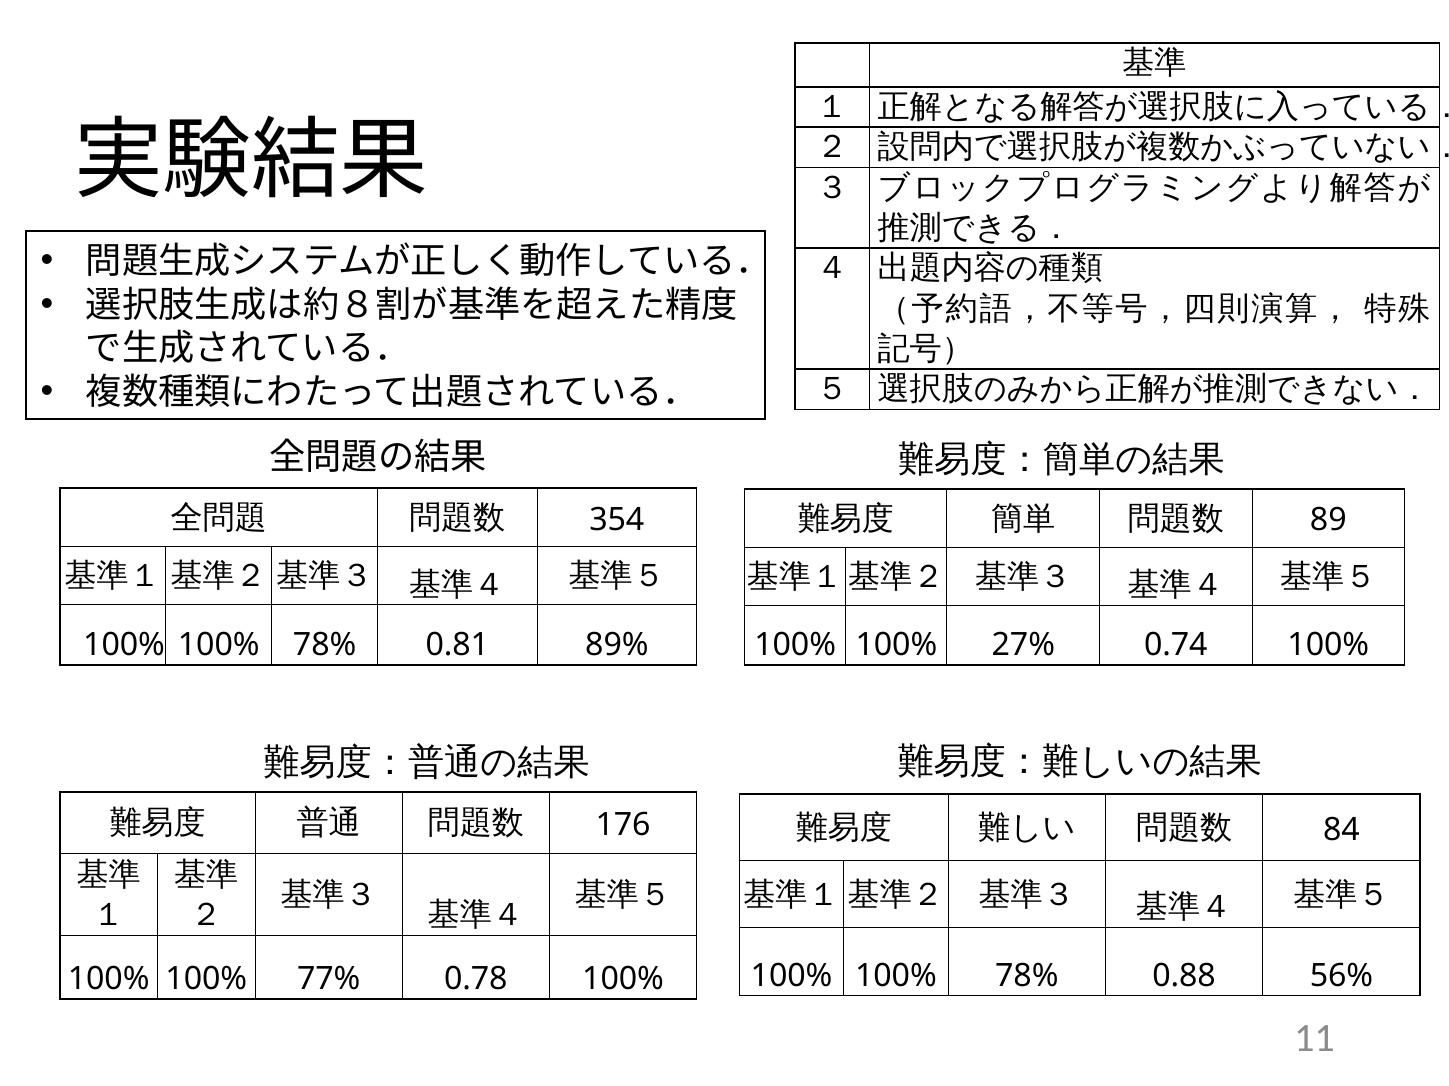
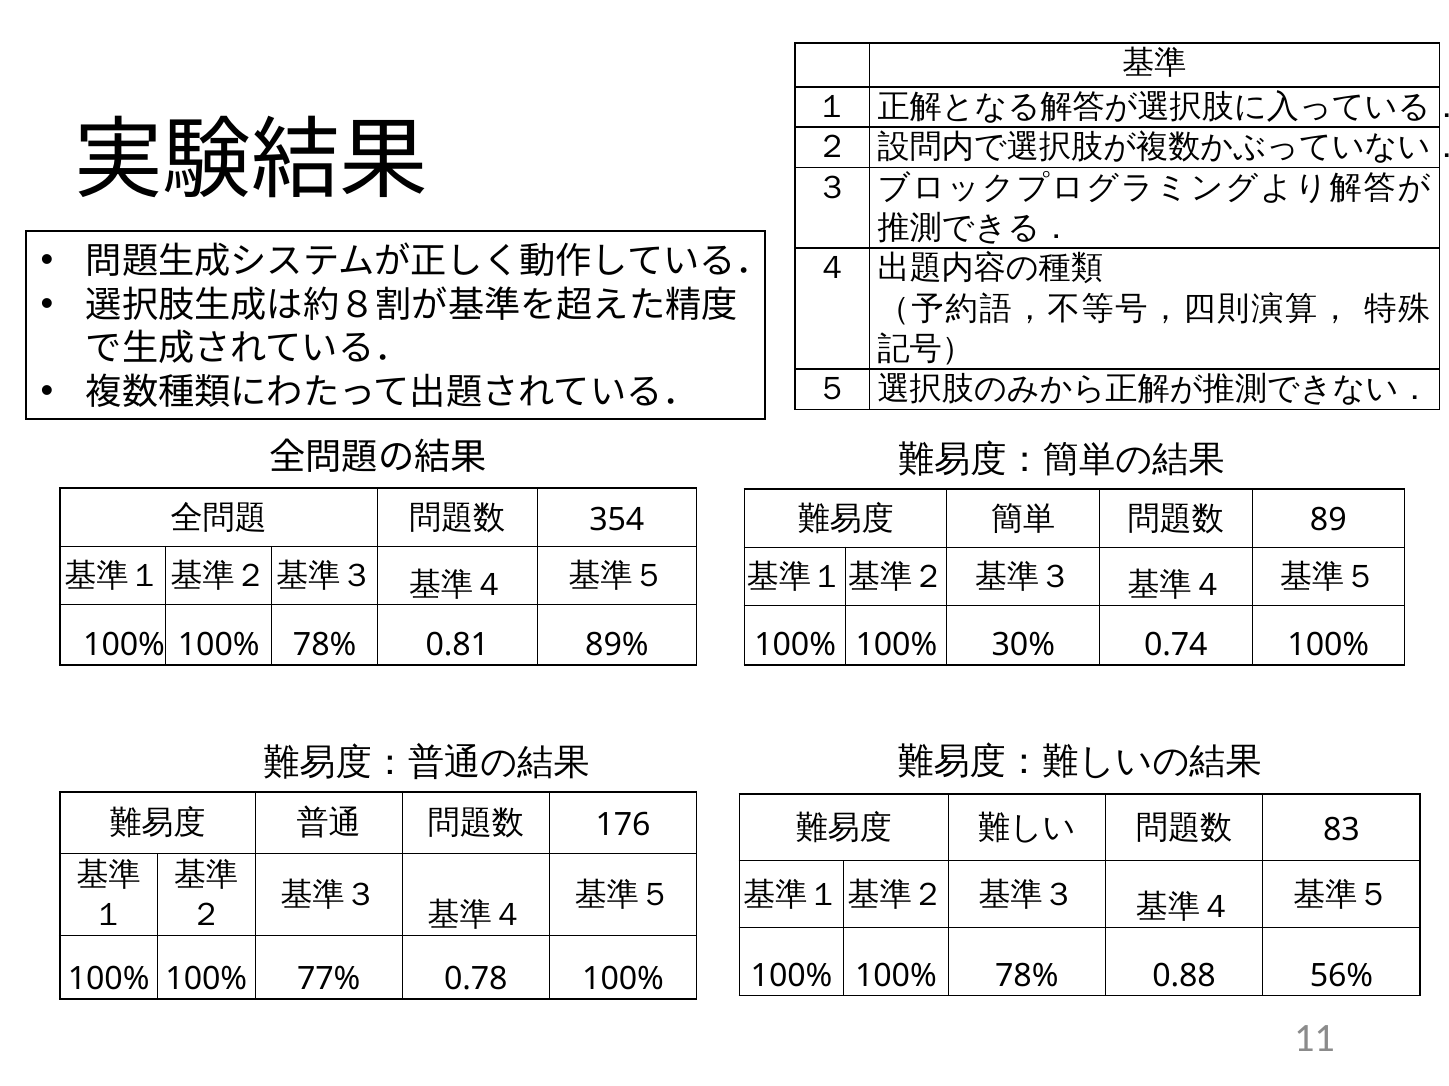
27%: 27% -> 30%
84: 84 -> 83
